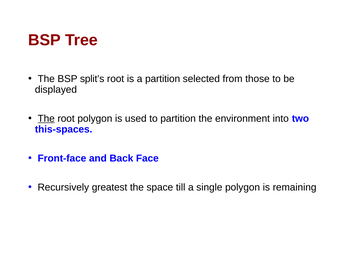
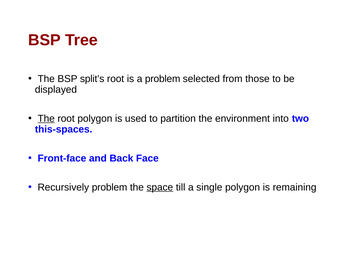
a partition: partition -> problem
Recursively greatest: greatest -> problem
space underline: none -> present
